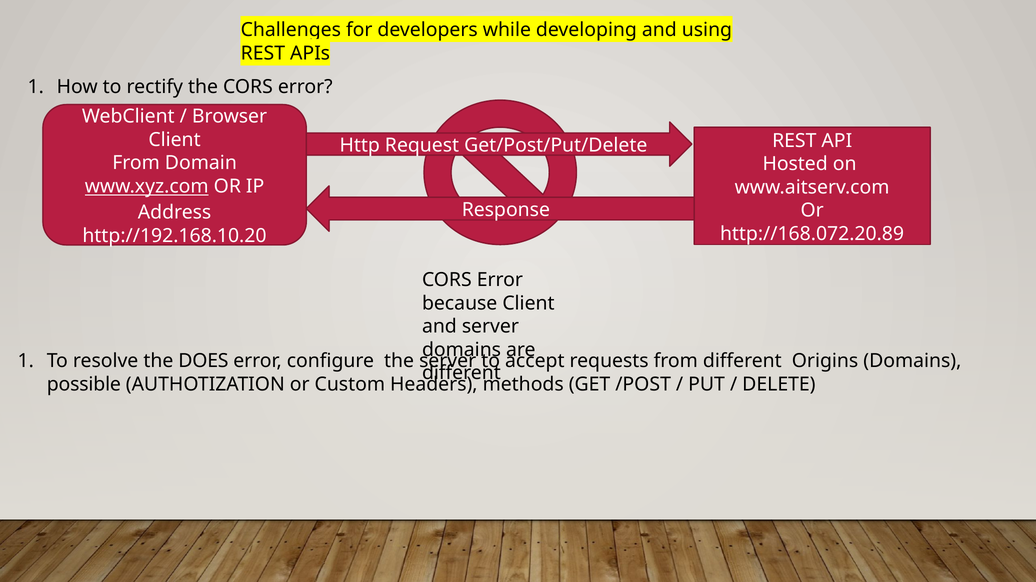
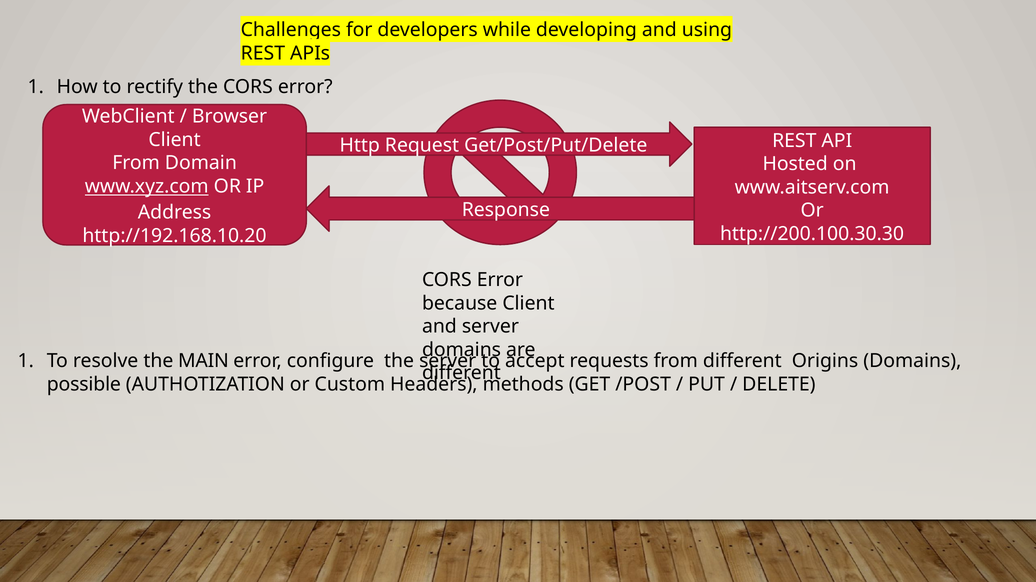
http://168.072.20.89: http://168.072.20.89 -> http://200.100.30.30
DOES: DOES -> MAIN
